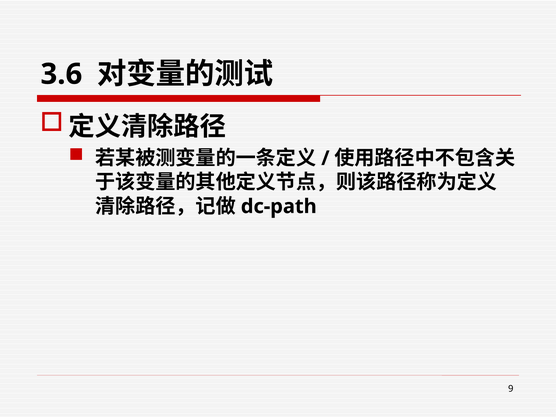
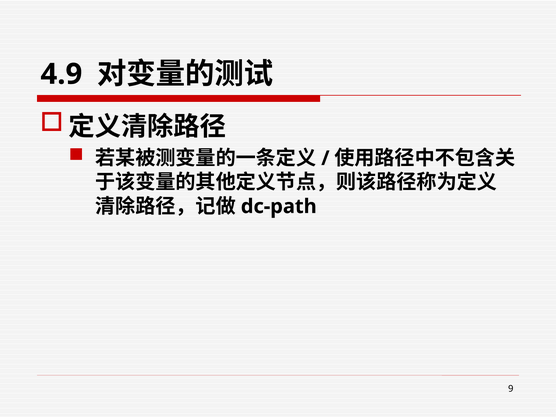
3.6: 3.6 -> 4.9
